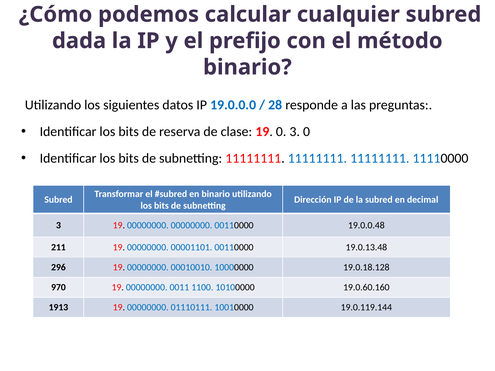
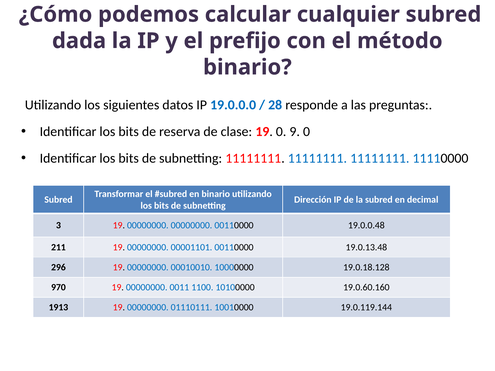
0 3: 3 -> 9
